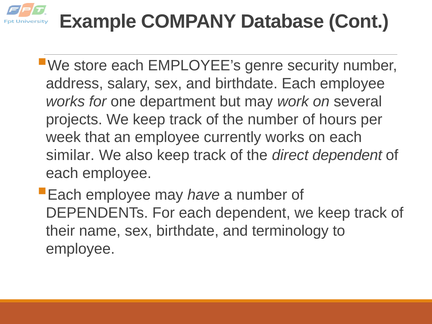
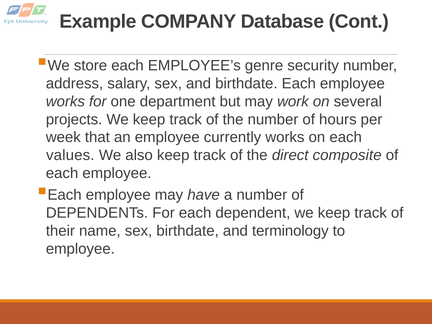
similar: similar -> values
direct dependent: dependent -> composite
